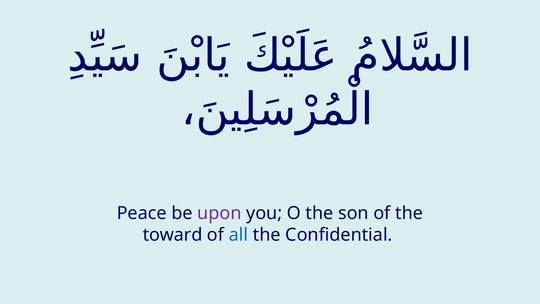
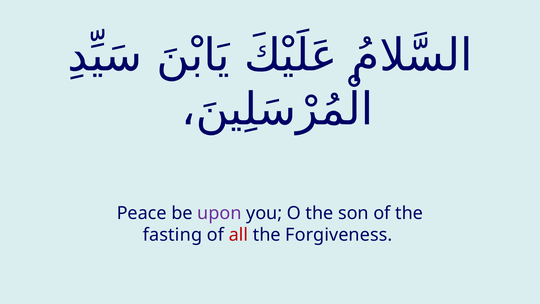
toward: toward -> fasting
all colour: blue -> red
Confidential: Confidential -> Forgiveness
